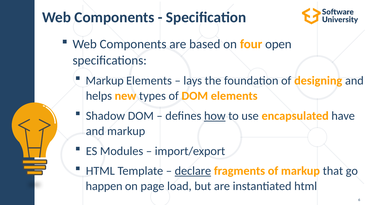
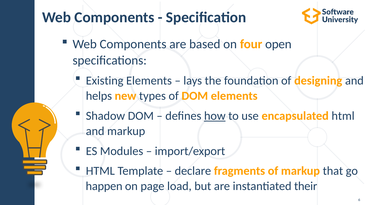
Markup at (105, 81): Markup -> Existing
encapsulated have: have -> html
declare underline: present -> none
instantiated html: html -> their
